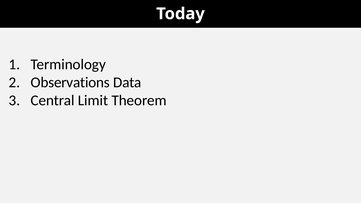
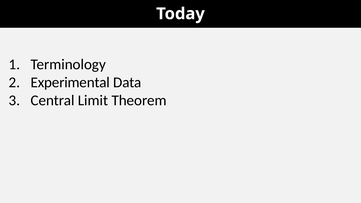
Observations: Observations -> Experimental
